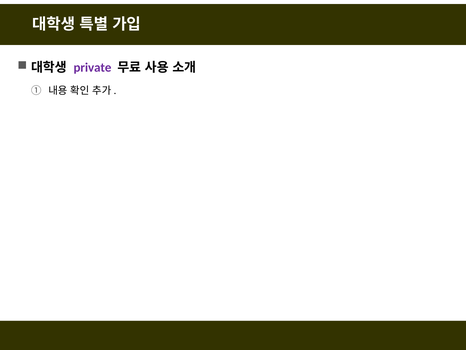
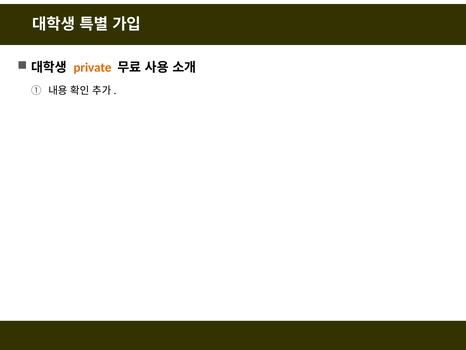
private colour: purple -> orange
